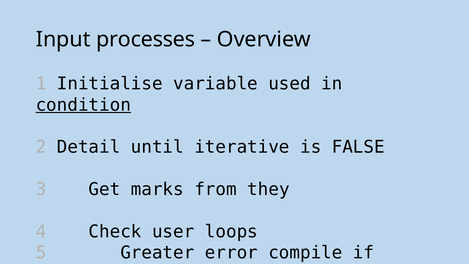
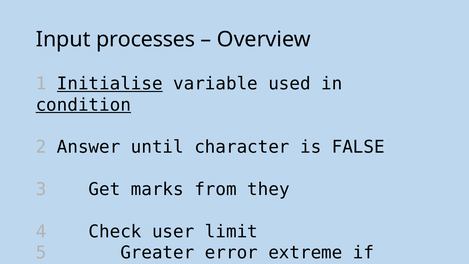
Initialise underline: none -> present
Detail: Detail -> Answer
iterative: iterative -> character
loops: loops -> limit
compile: compile -> extreme
